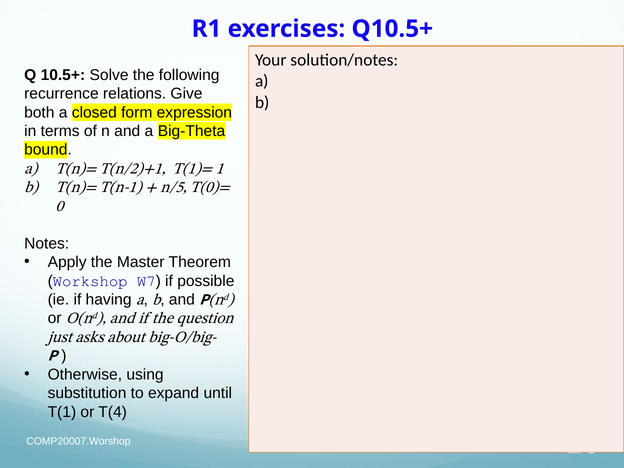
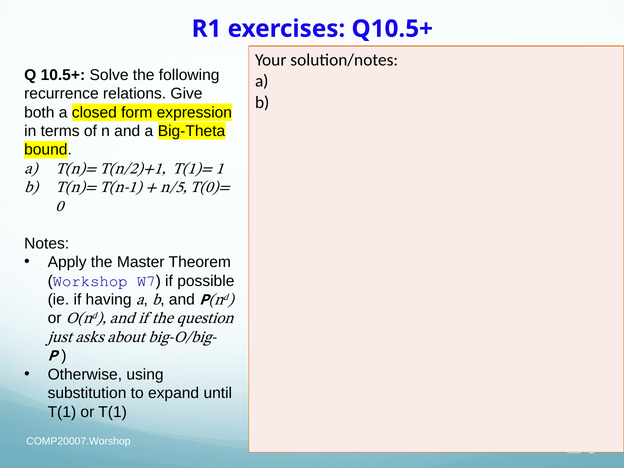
or T(4: T(4 -> T(1
